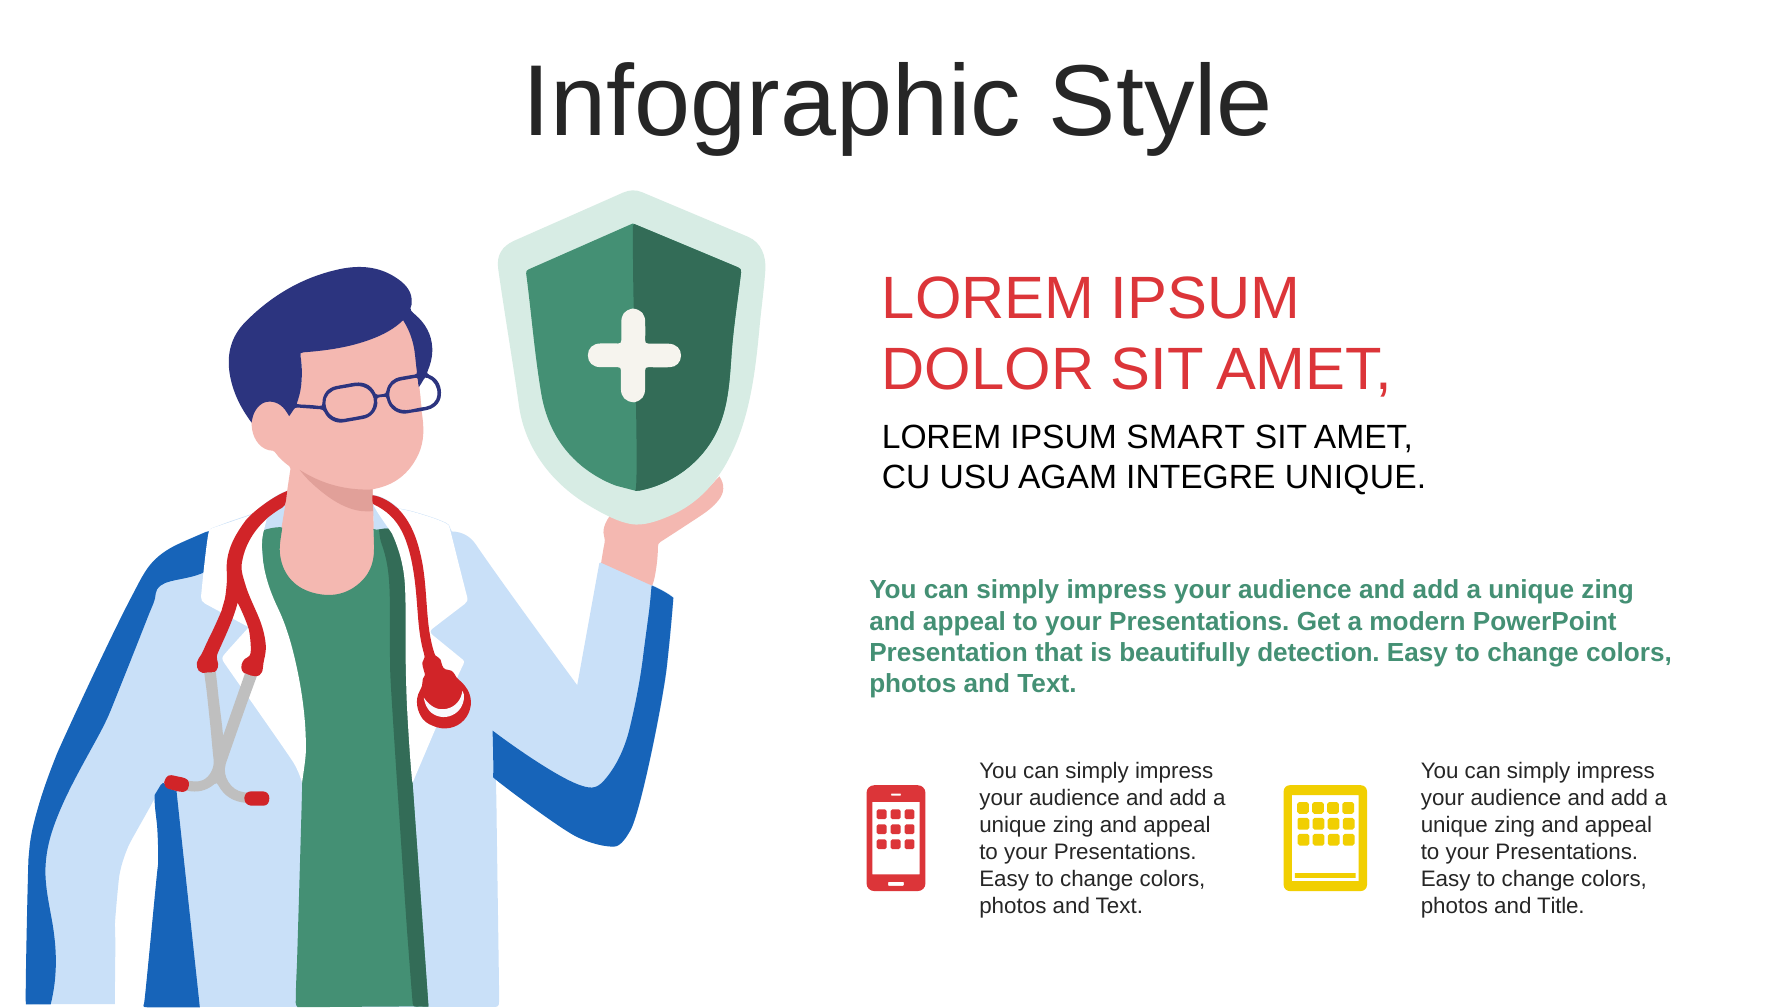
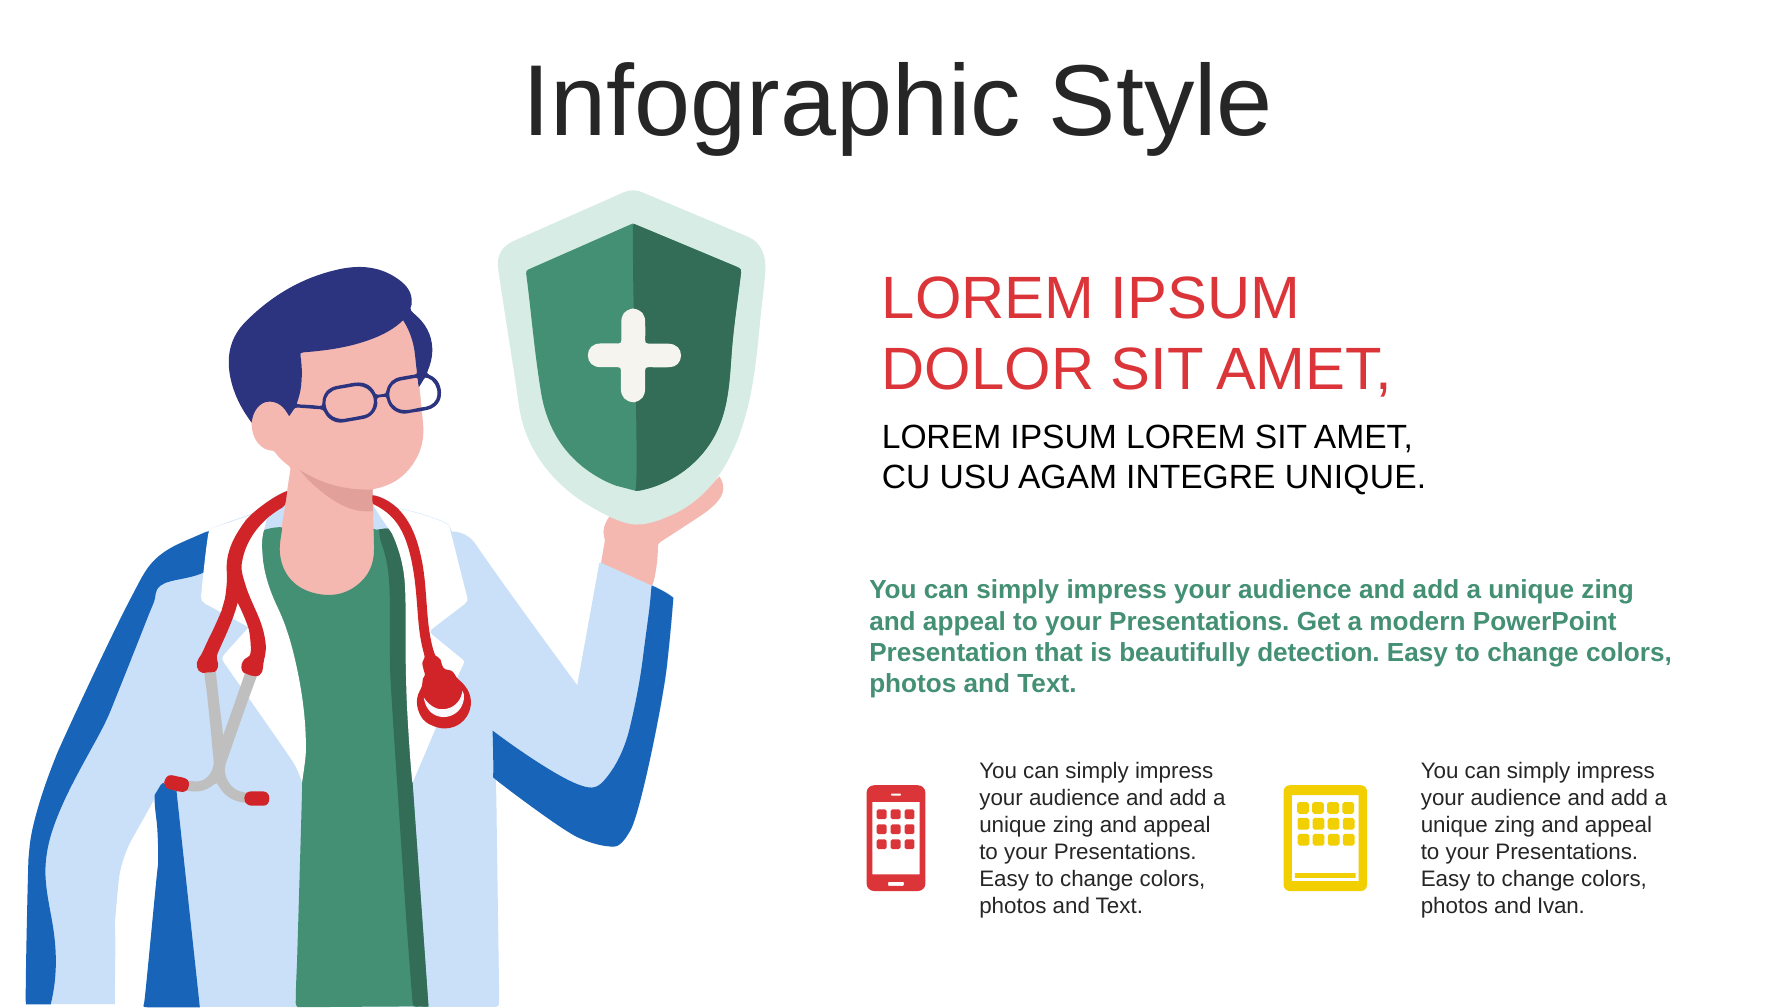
IPSUM SMART: SMART -> LOREM
Title: Title -> Ivan
